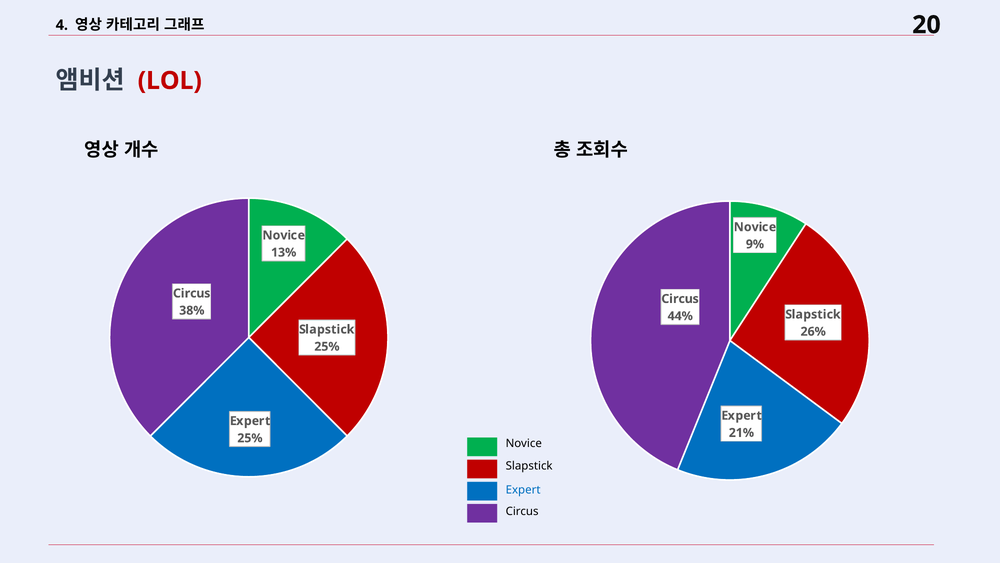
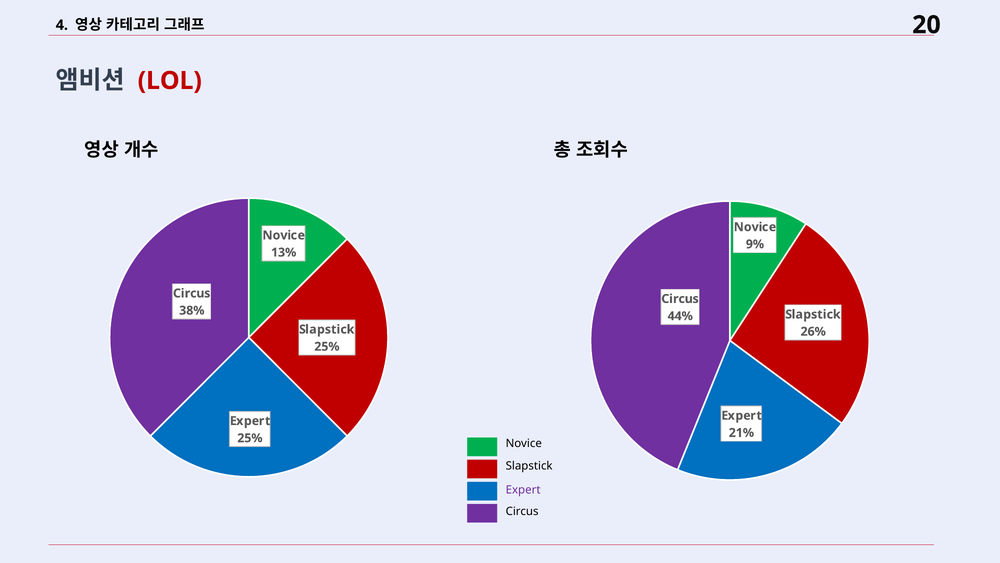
Expert at (523, 490) colour: blue -> purple
